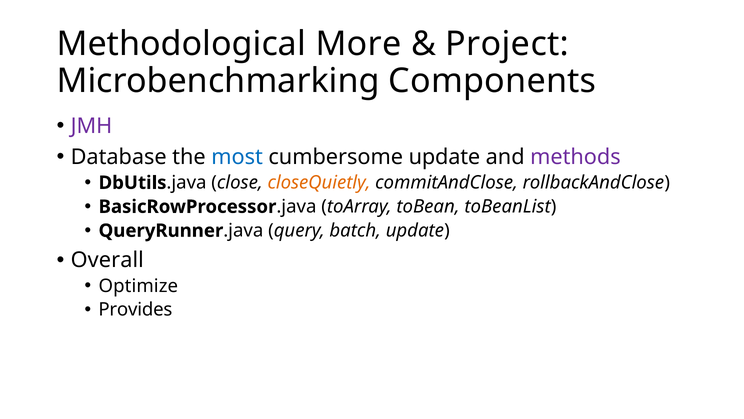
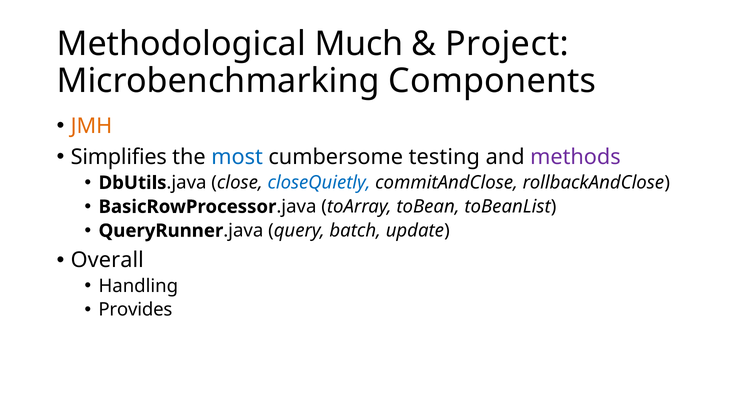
More: More -> Much
JMH colour: purple -> orange
Database: Database -> Simplifies
cumbersome update: update -> testing
closeQuietly colour: orange -> blue
Optimize: Optimize -> Handling
